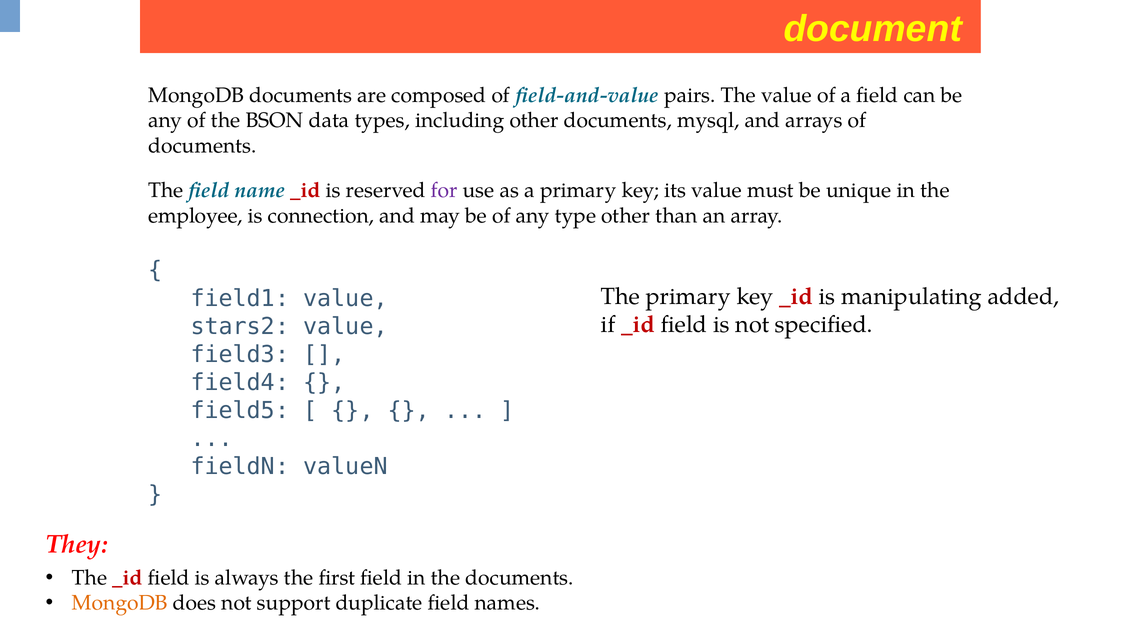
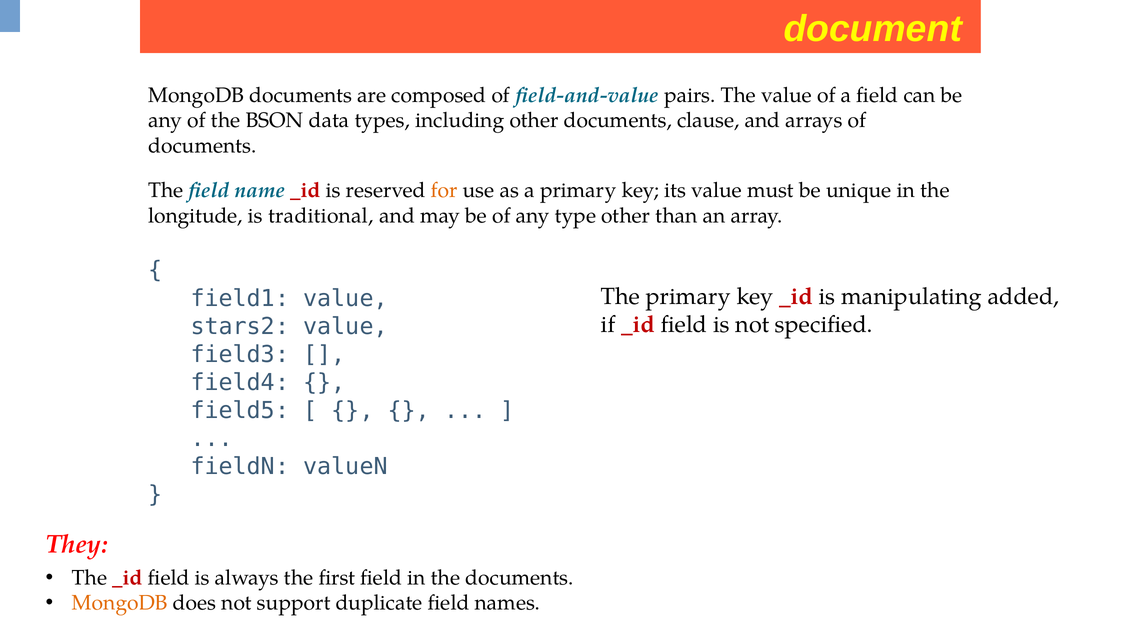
mysql: mysql -> clause
for colour: purple -> orange
employee: employee -> longitude
connection: connection -> traditional
